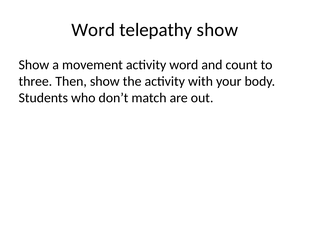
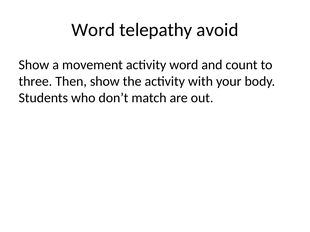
telepathy show: show -> avoid
